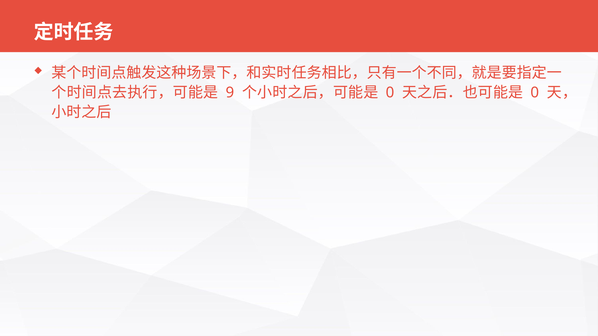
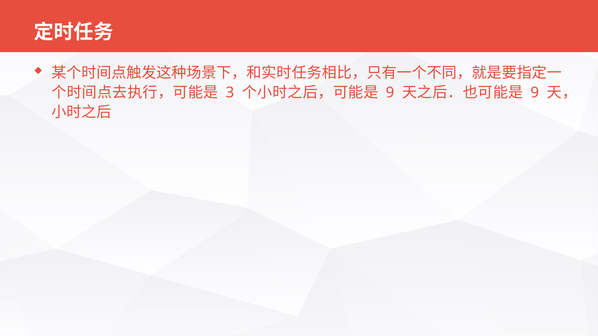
9: 9 -> 3
0 at (390, 93): 0 -> 9
0 at (535, 93): 0 -> 9
